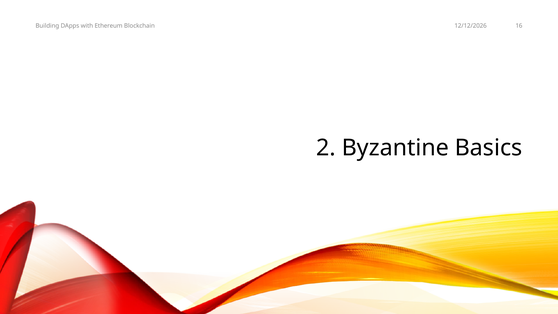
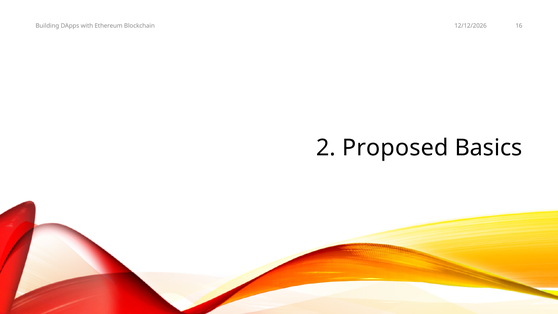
Byzantine: Byzantine -> Proposed
